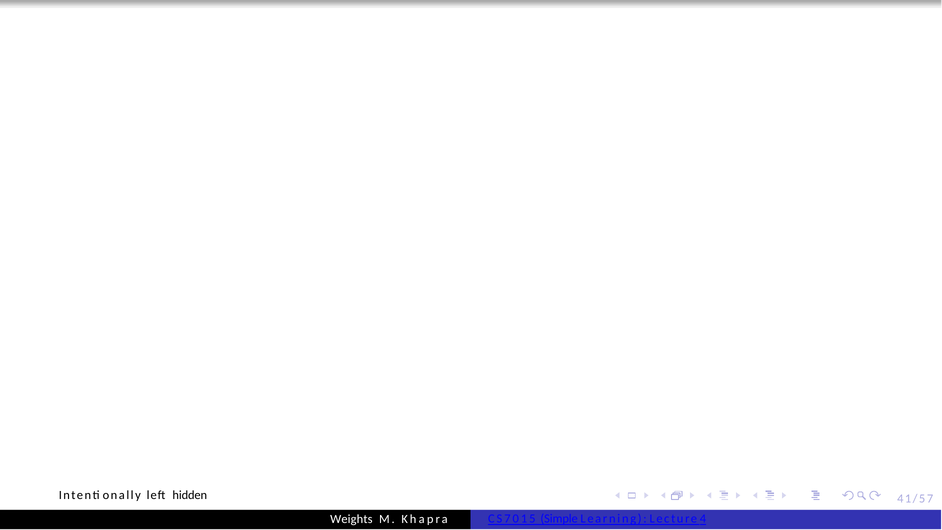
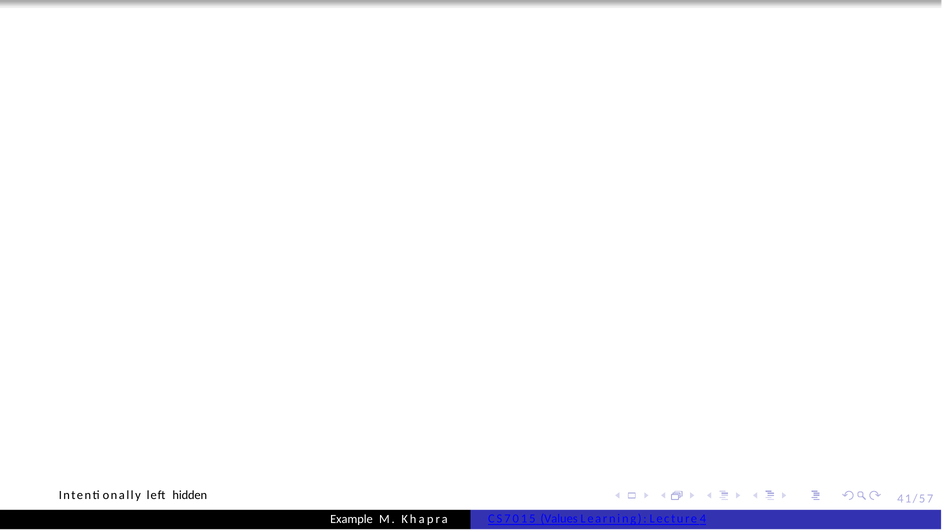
Weights: Weights -> Example
Simple: Simple -> Values
